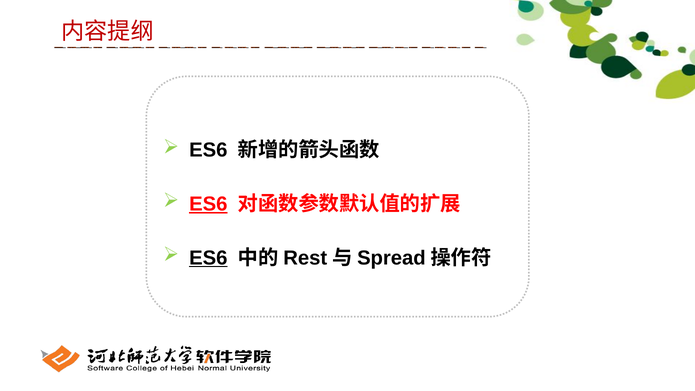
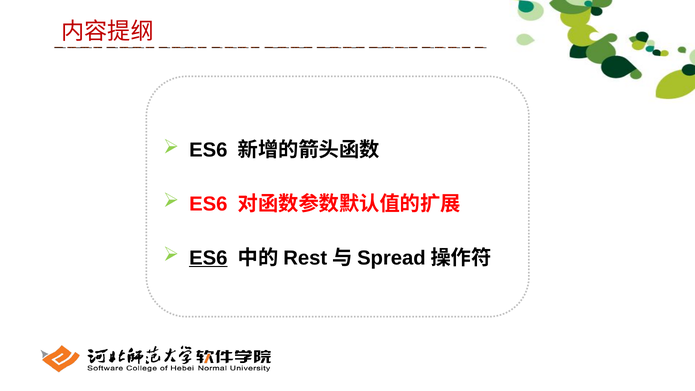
ES6 at (208, 204) underline: present -> none
